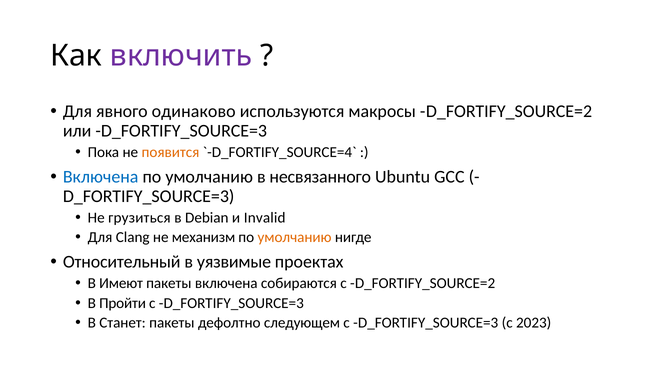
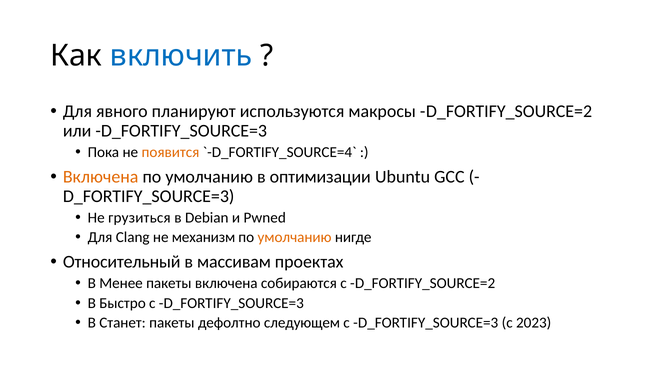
включить colour: purple -> blue
одинаково: одинаково -> планируют
Включена at (101, 177) colour: blue -> orange
несвязанного: несвязанного -> оптимизации
Invalid: Invalid -> Pwned
уязвимые: уязвимые -> массивам
Имеют: Имеют -> Менее
Пройти: Пройти -> Быстро
